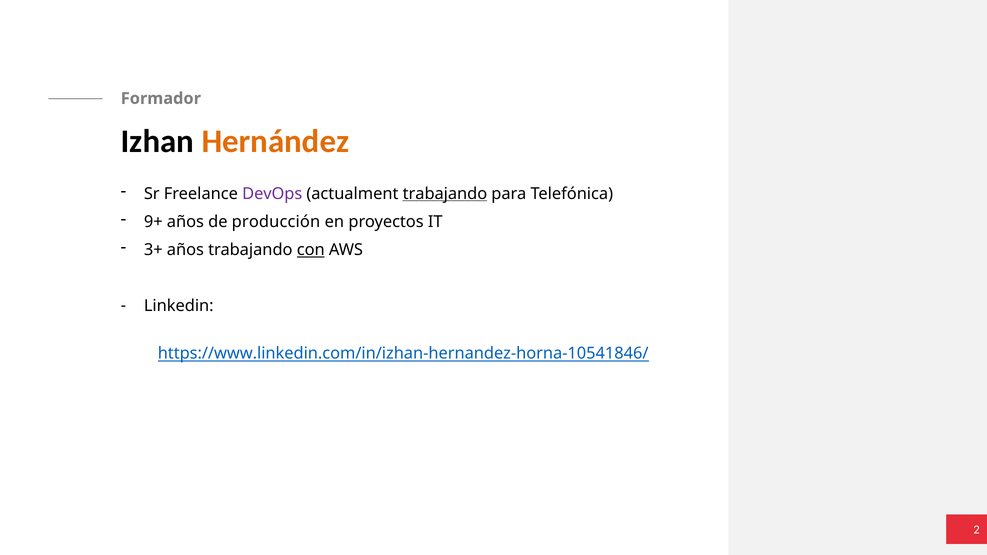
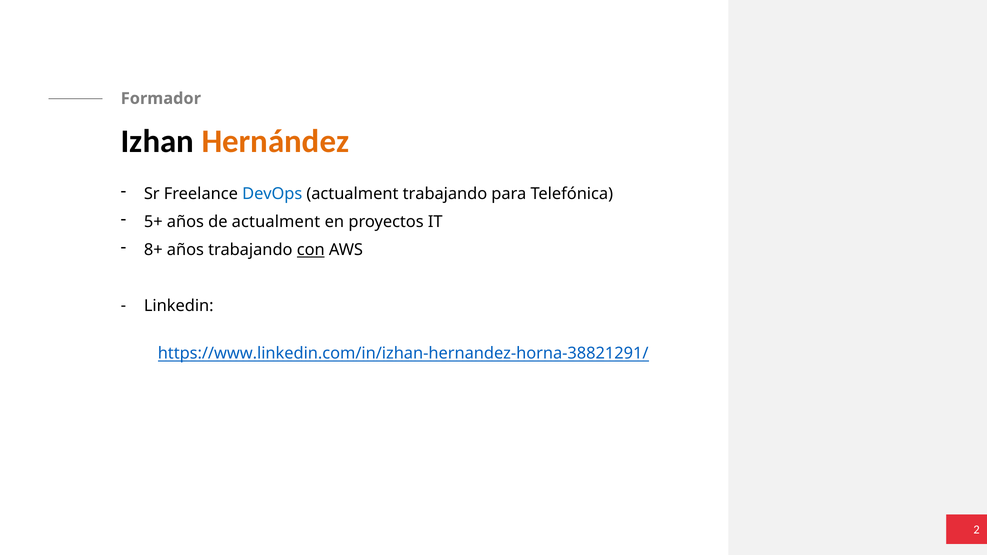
DevOps colour: purple -> blue
trabajando at (445, 194) underline: present -> none
9+: 9+ -> 5+
de producción: producción -> actualment
3+: 3+ -> 8+
https://www.linkedin.com/in/izhan-hernandez-horna-10541846/: https://www.linkedin.com/in/izhan-hernandez-horna-10541846/ -> https://www.linkedin.com/in/izhan-hernandez-horna-38821291/
